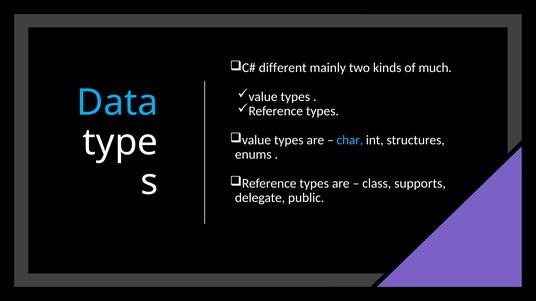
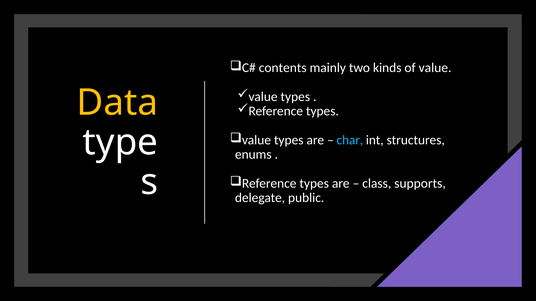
different: different -> contents
of much: much -> value
Data colour: light blue -> yellow
